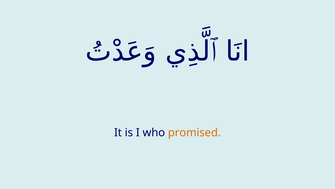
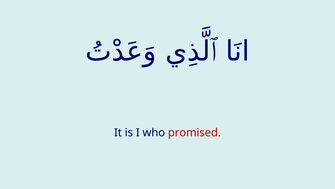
promised colour: orange -> red
